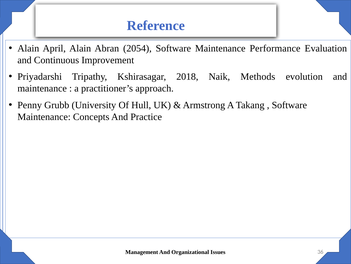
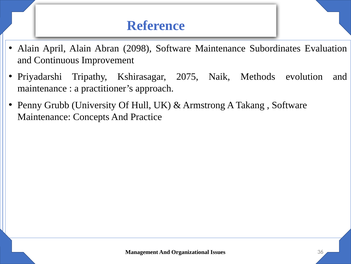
2054: 2054 -> 2098
Performance: Performance -> Subordinates
2018: 2018 -> 2075
